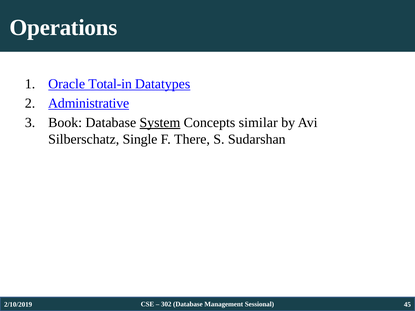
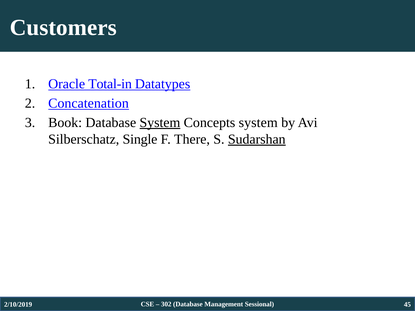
Operations: Operations -> Customers
Administrative: Administrative -> Concatenation
Concepts similar: similar -> system
Sudarshan underline: none -> present
